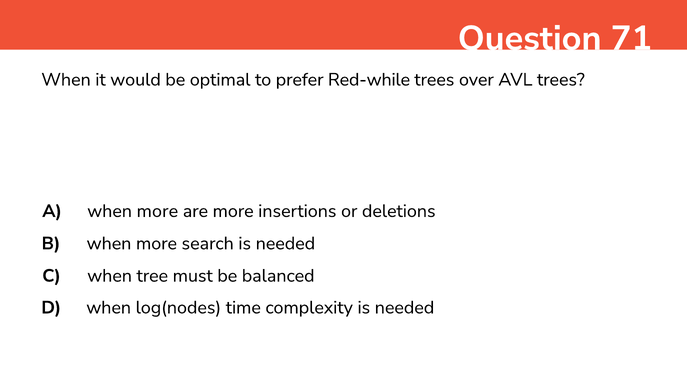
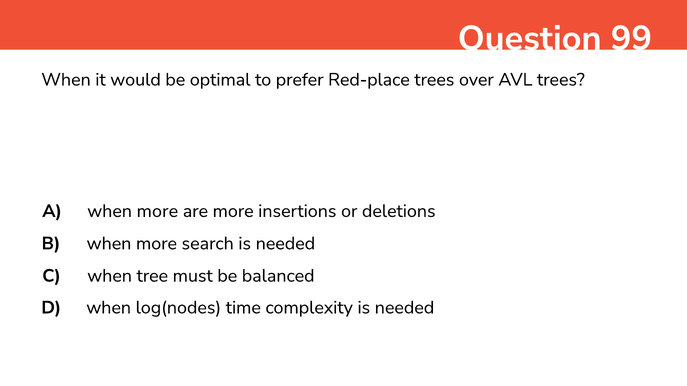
71: 71 -> 99
Red-while: Red-while -> Red-place
